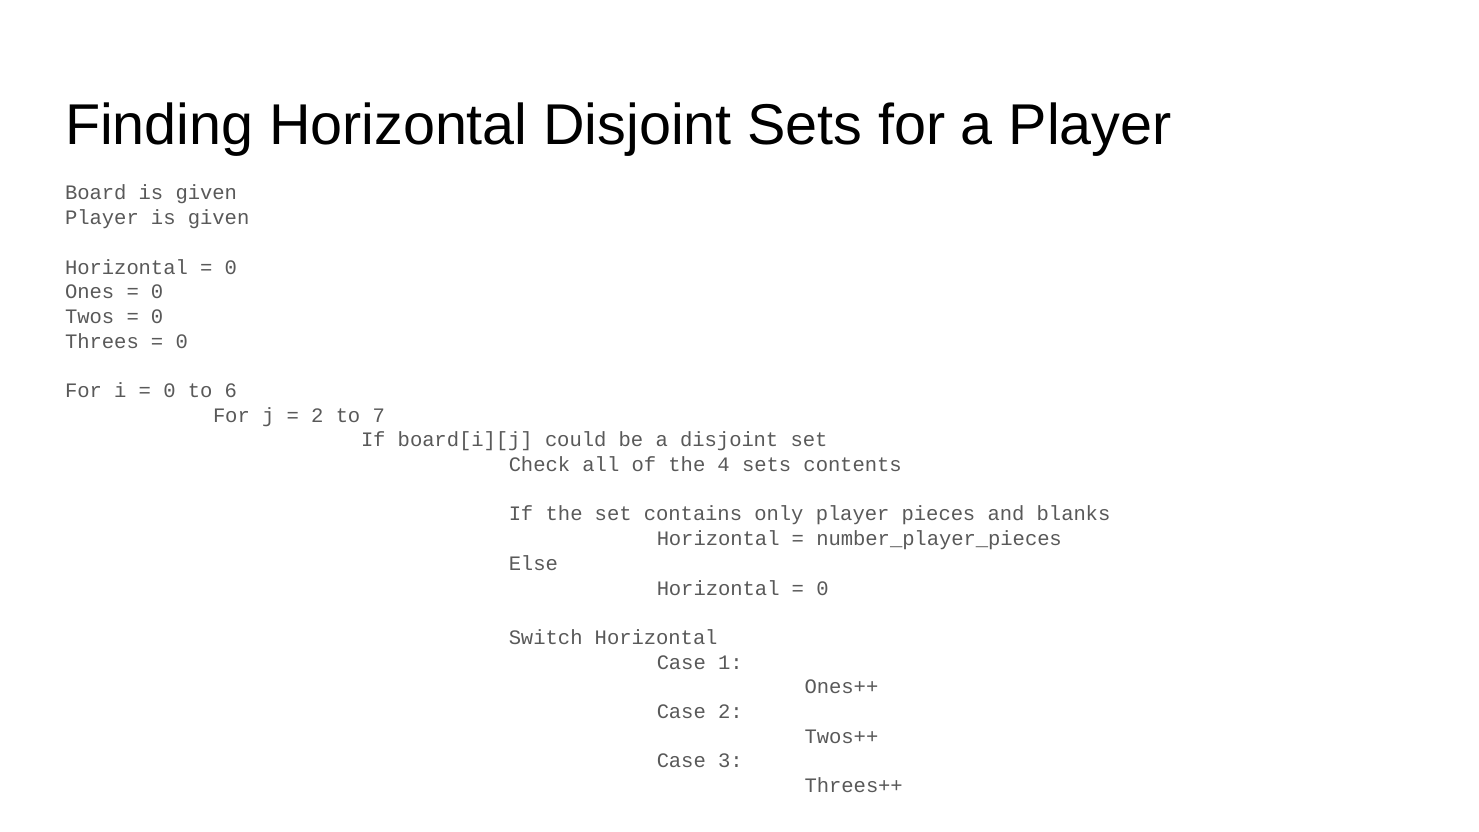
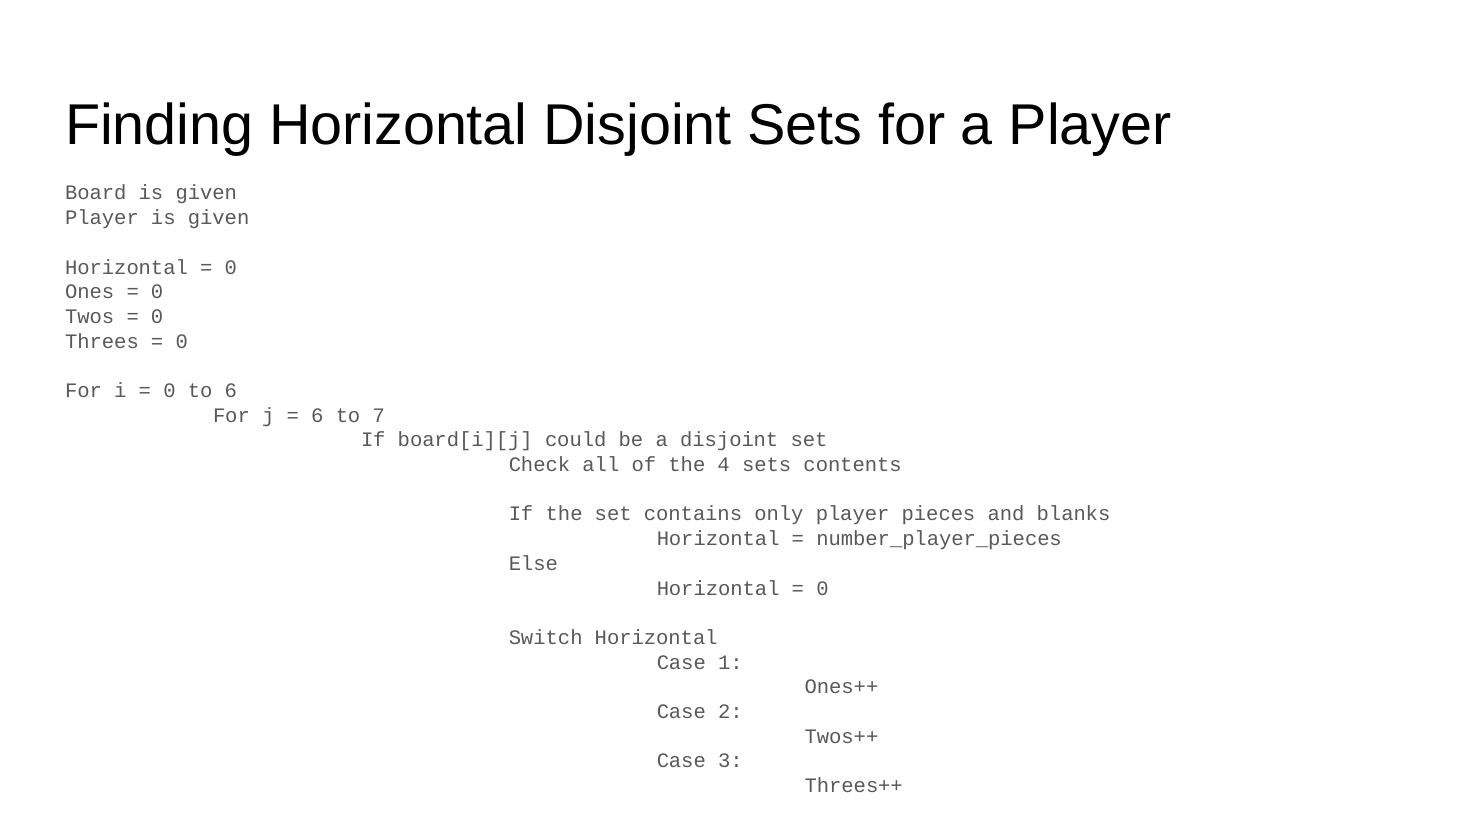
2 at (317, 415): 2 -> 6
